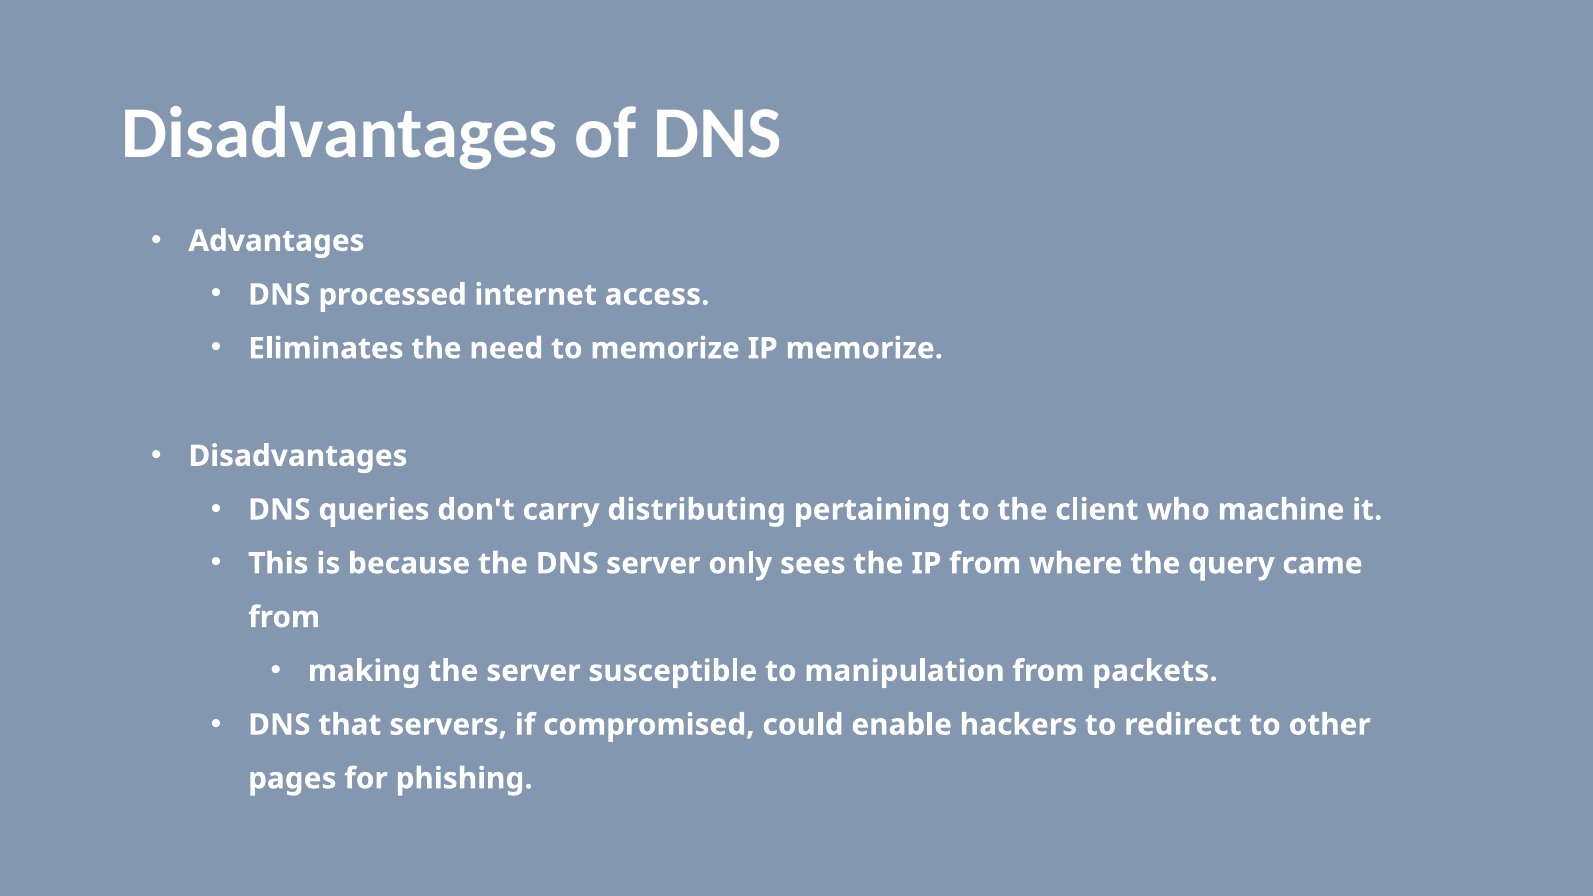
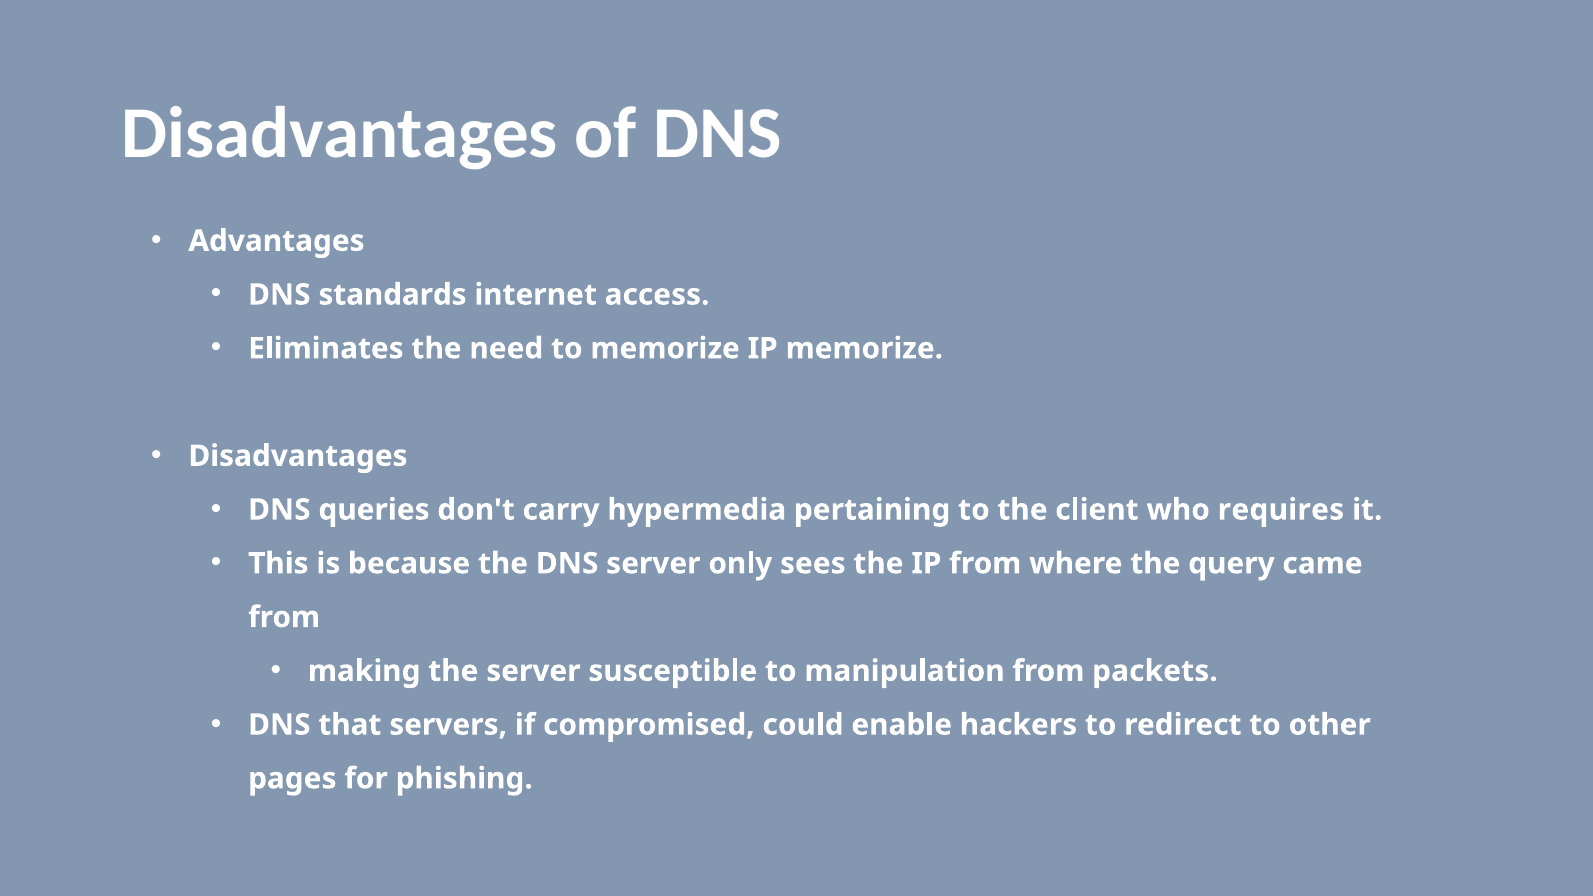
processed: processed -> standards
distributing: distributing -> hypermedia
machine: machine -> requires
